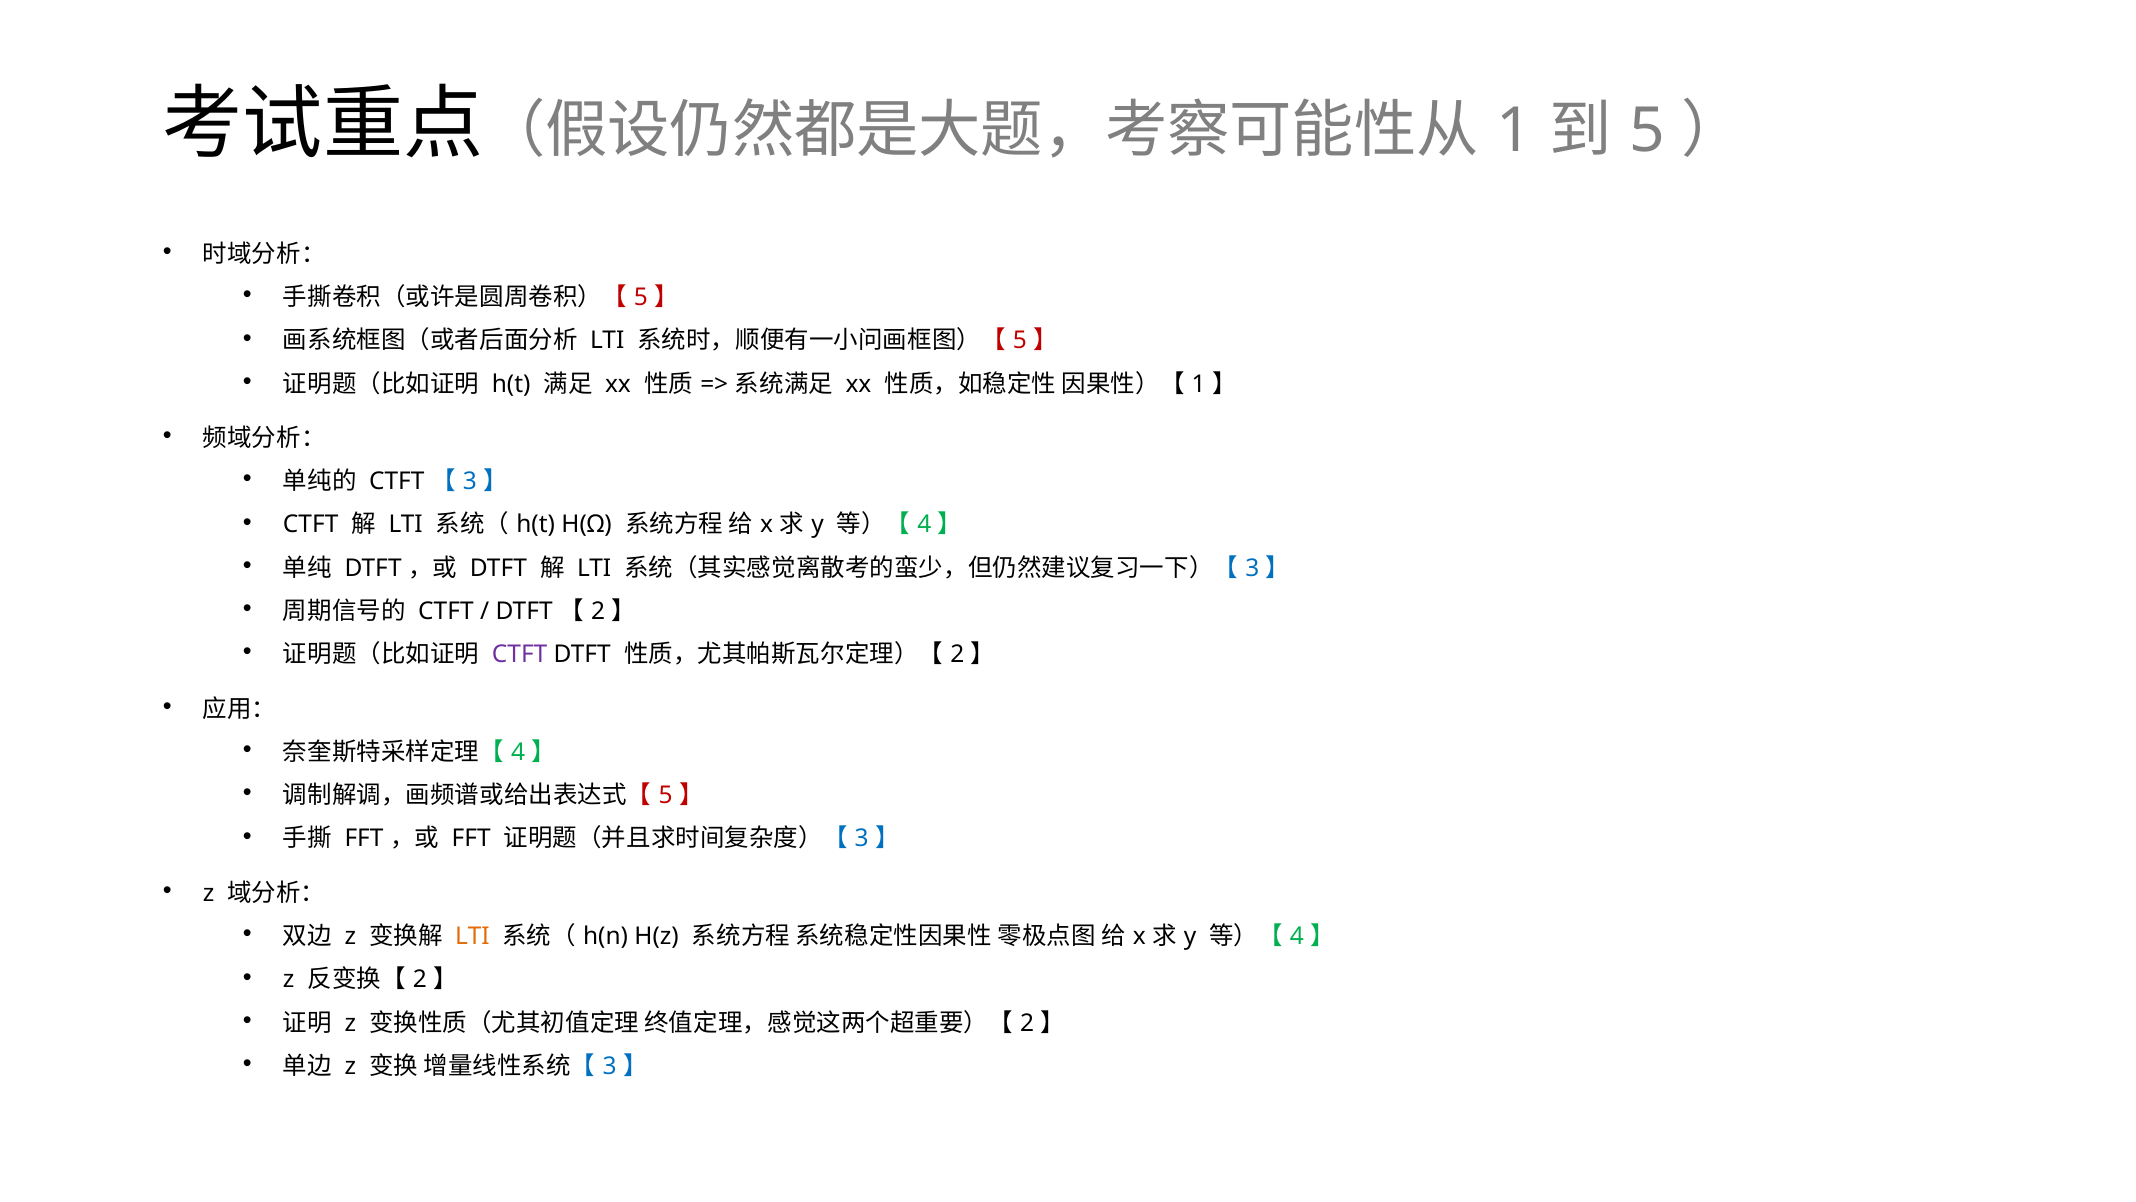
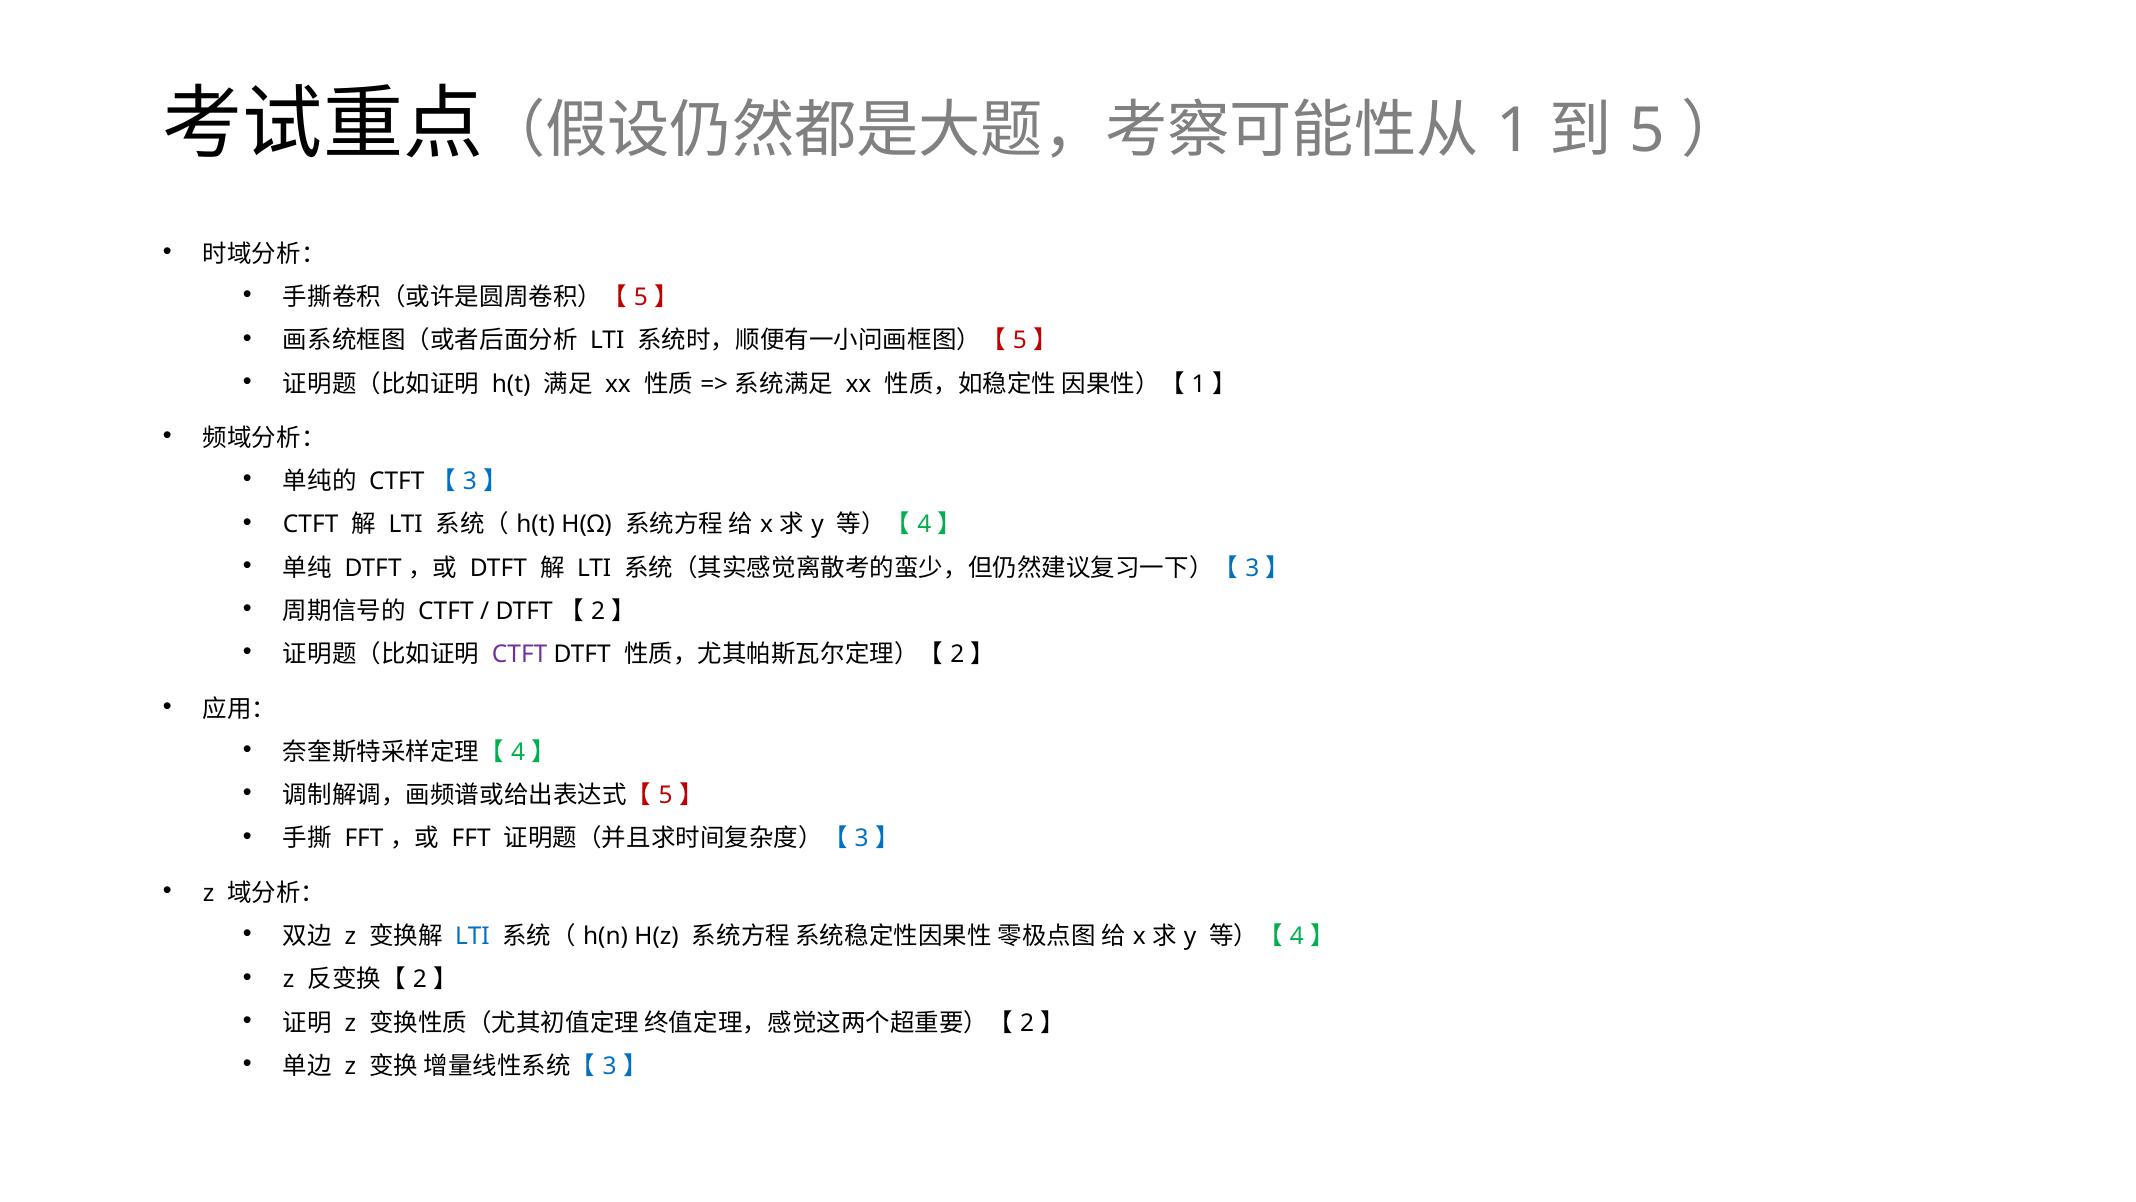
LTI at (472, 936) colour: orange -> blue
